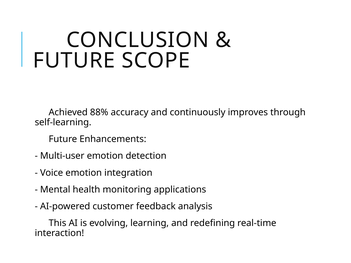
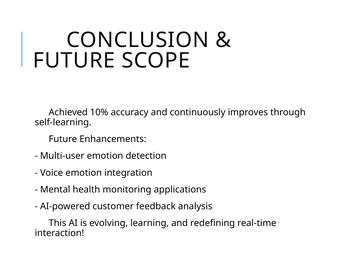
88%: 88% -> 10%
